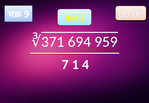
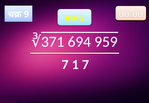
1 4: 4 -> 7
